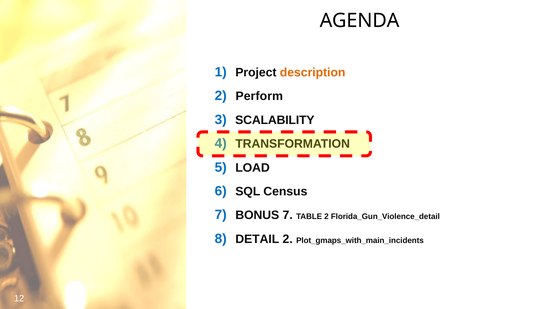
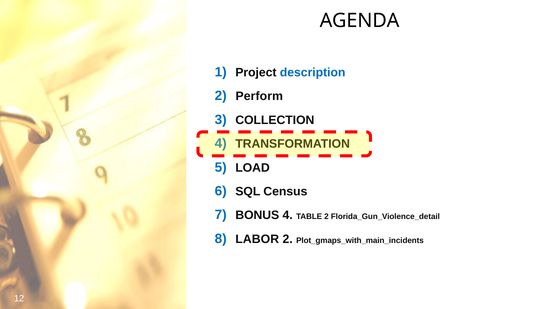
description colour: orange -> blue
SCALABILITY: SCALABILITY -> COLLECTION
BONUS 7: 7 -> 4
DETAIL: DETAIL -> LABOR
